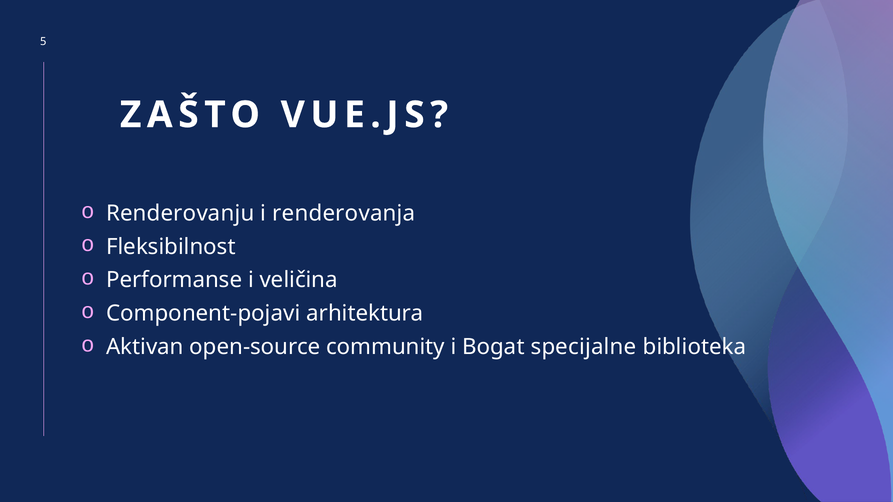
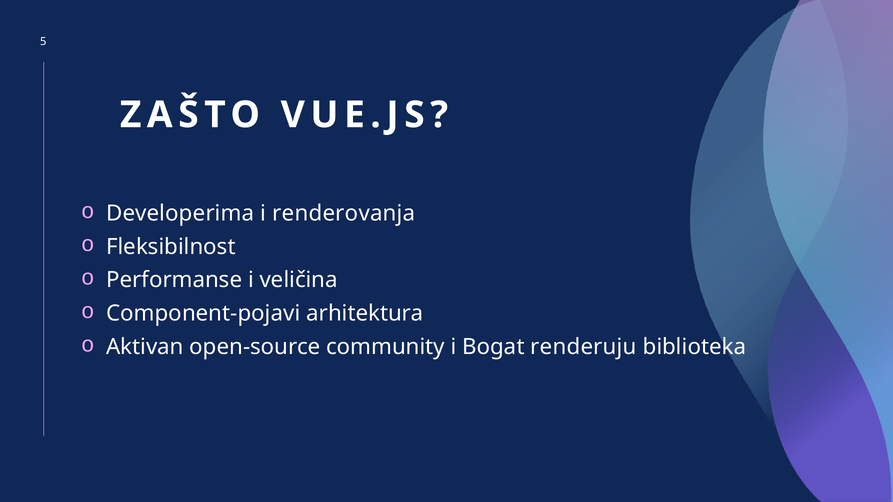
Renderovanju: Renderovanju -> Developerima
specijalne: specijalne -> renderuju
